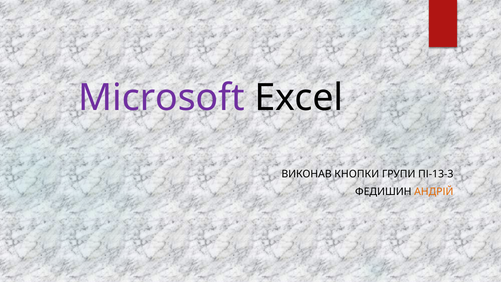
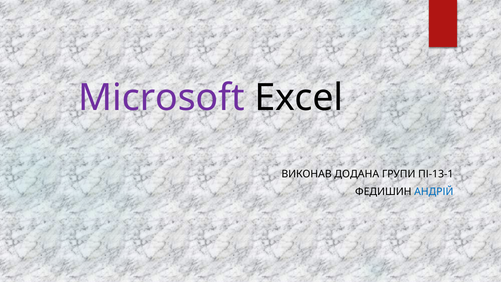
КНОПКИ: КНОПКИ -> ДОДАНА
ПІ-13-3: ПІ-13-3 -> ПІ-13-1
АНДРІЙ colour: orange -> blue
